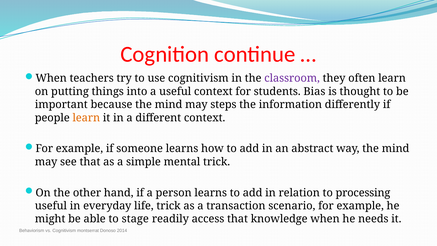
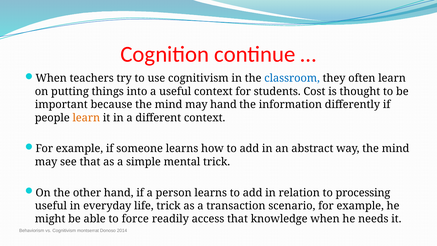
classroom colour: purple -> blue
Bias: Bias -> Cost
may steps: steps -> hand
stage: stage -> force
